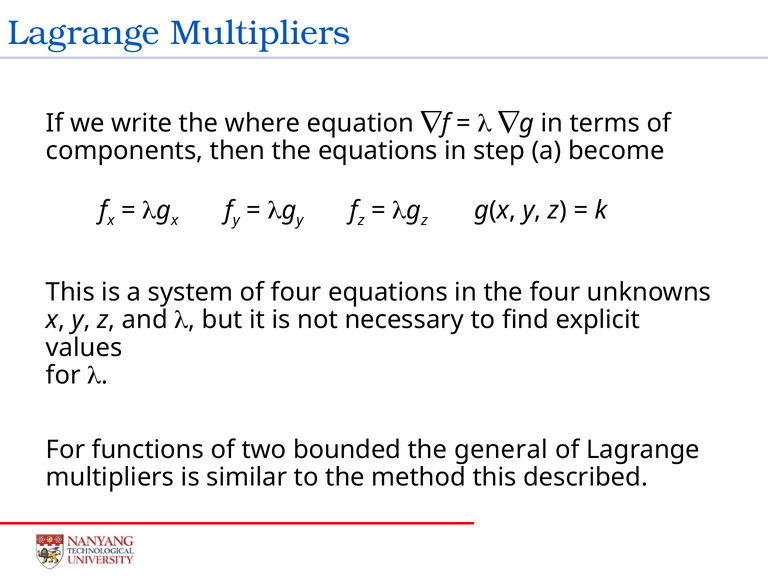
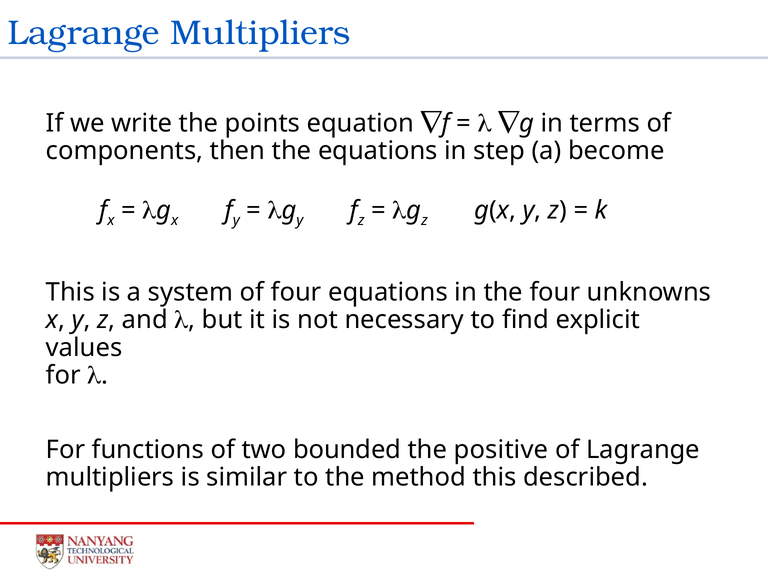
where: where -> points
general: general -> positive
